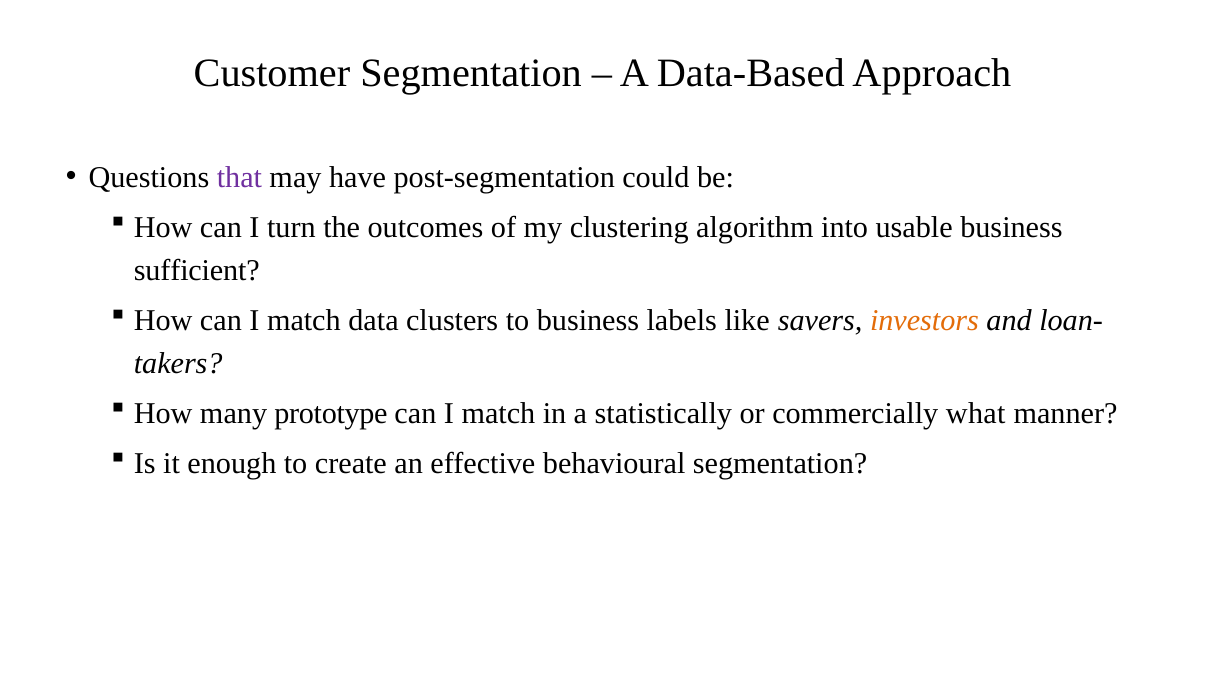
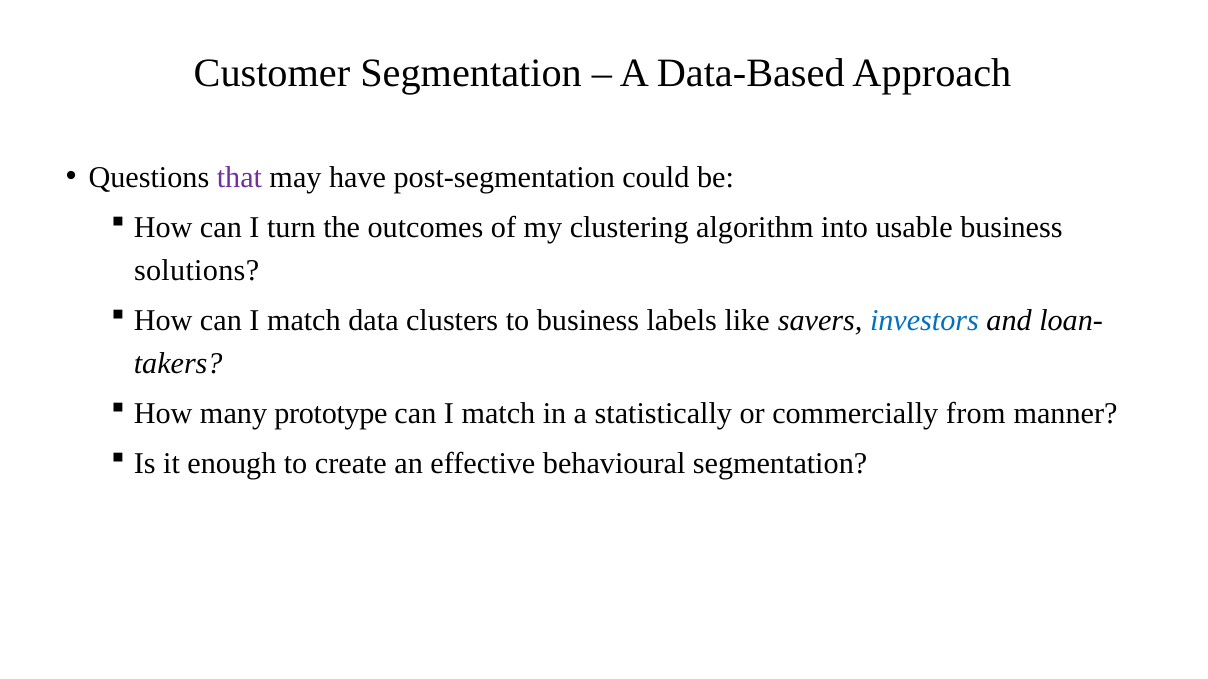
sufficient: sufficient -> solutions
investors colour: orange -> blue
what: what -> from
